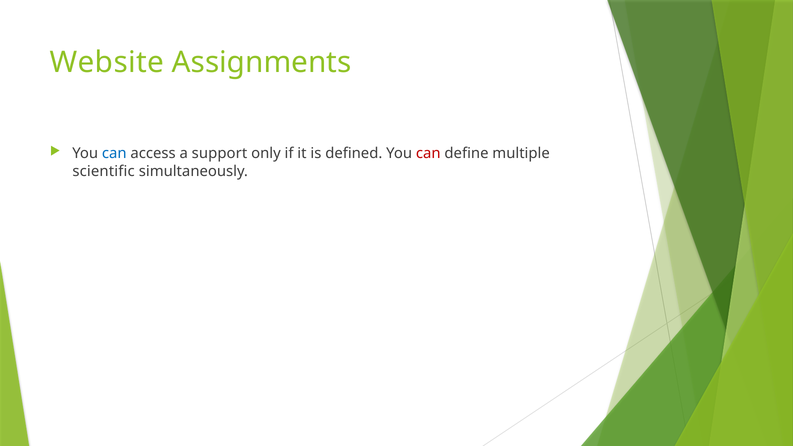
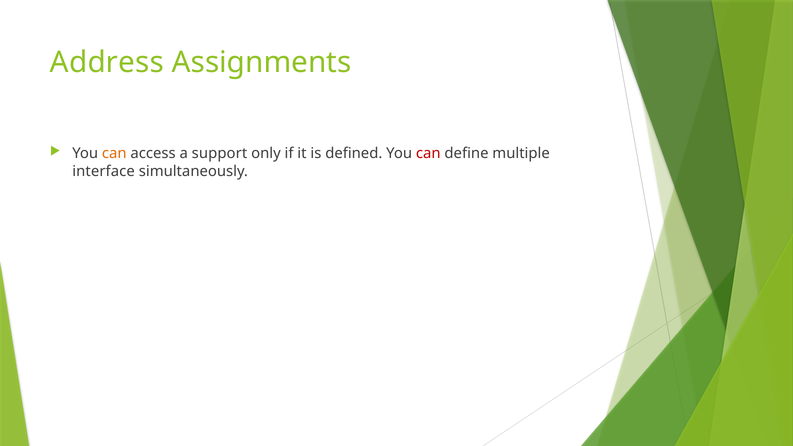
Website: Website -> Address
can at (114, 153) colour: blue -> orange
scientific: scientific -> interface
